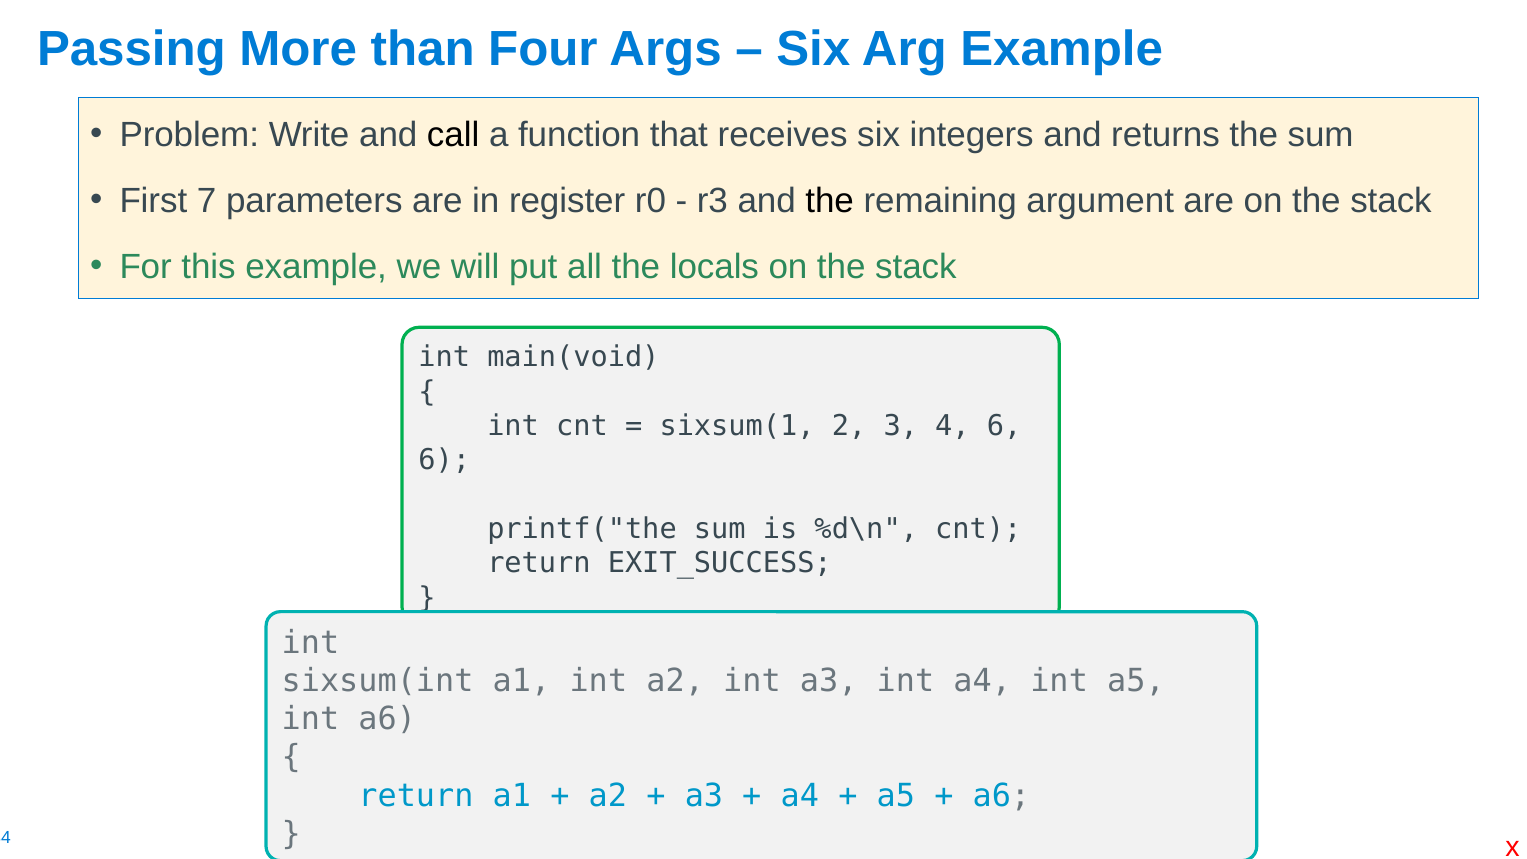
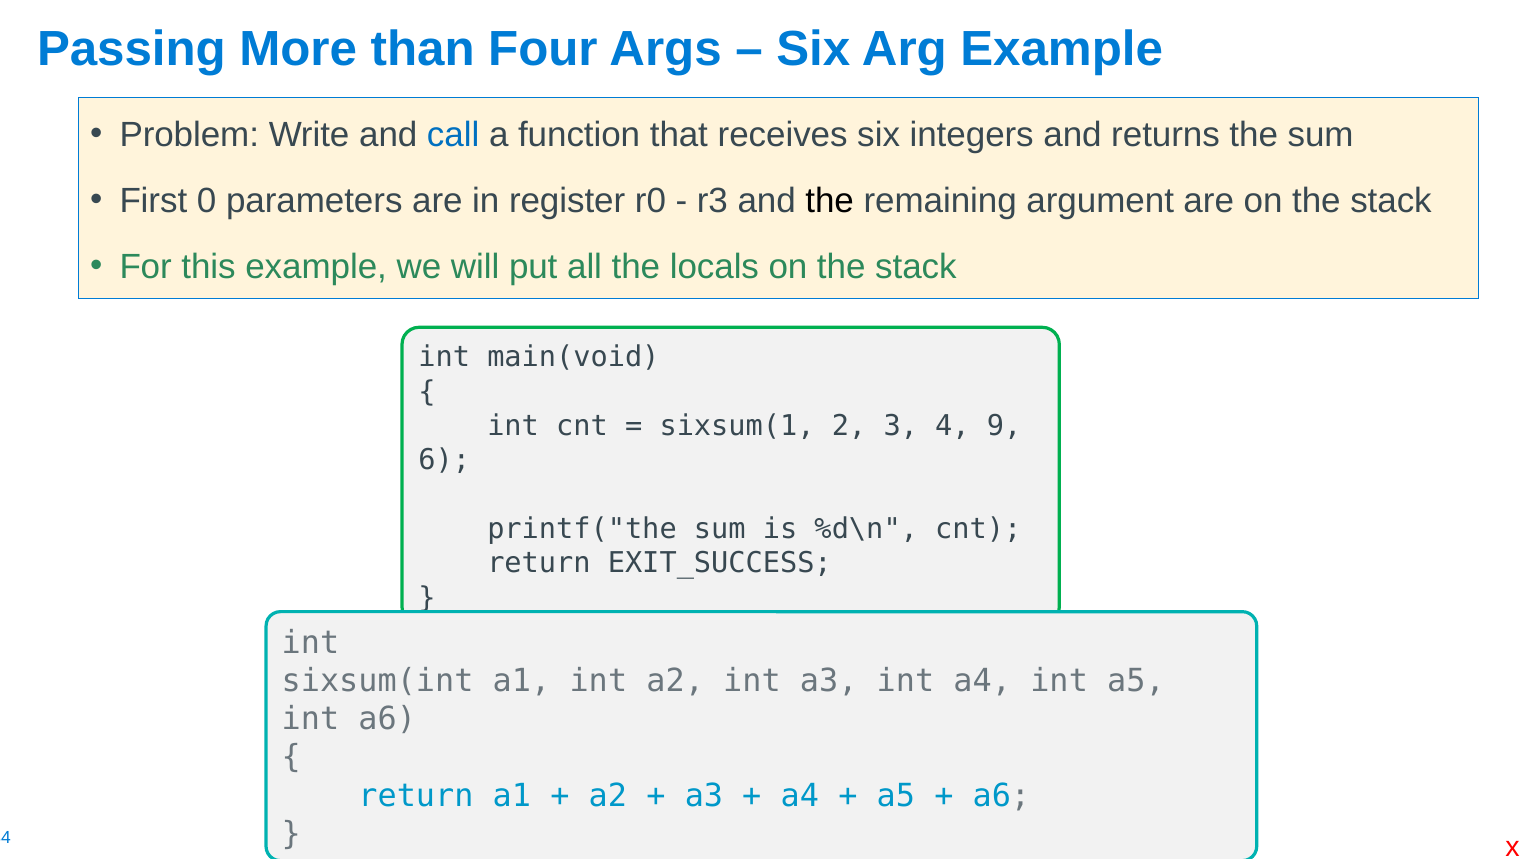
call colour: black -> blue
7: 7 -> 0
4 6: 6 -> 9
